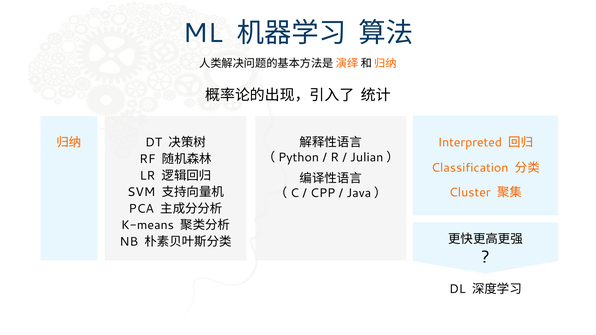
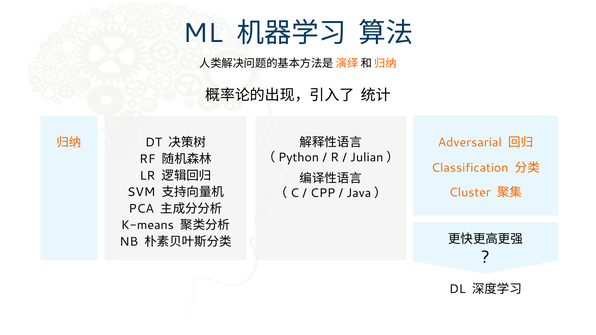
Interpreted: Interpreted -> Adversarial
